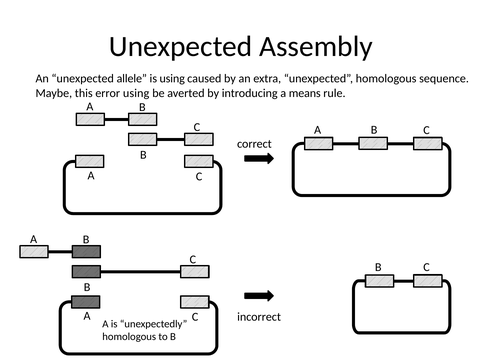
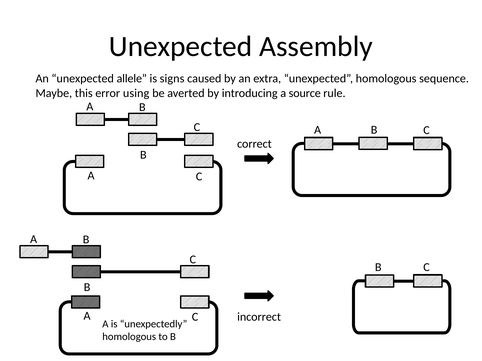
is using: using -> signs
means: means -> source
